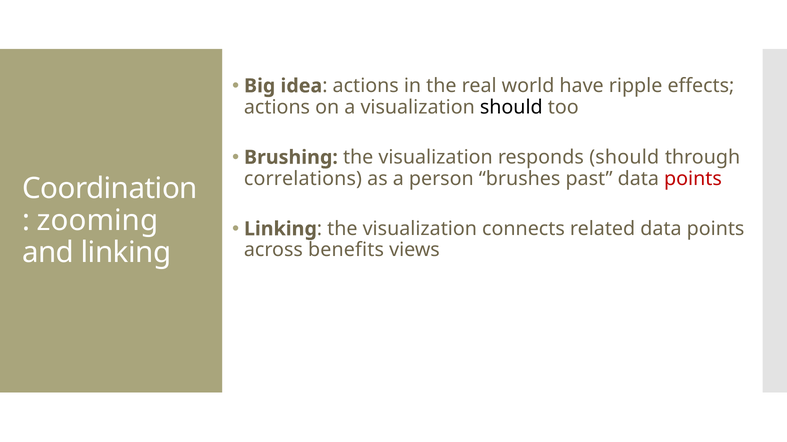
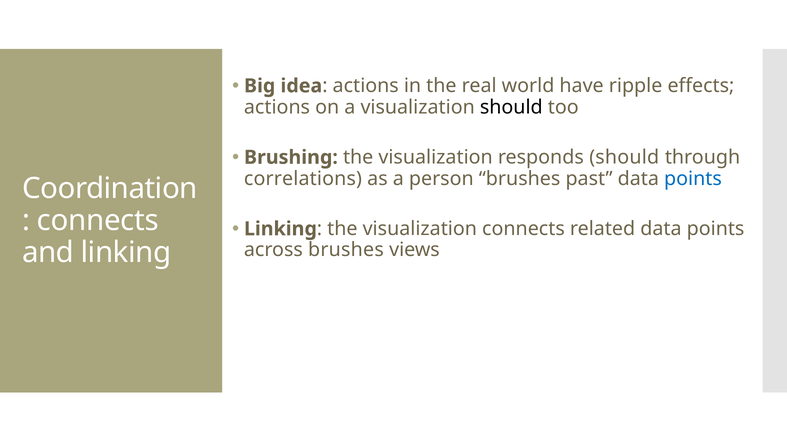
points at (693, 179) colour: red -> blue
zooming at (98, 221): zooming -> connects
across benefits: benefits -> brushes
